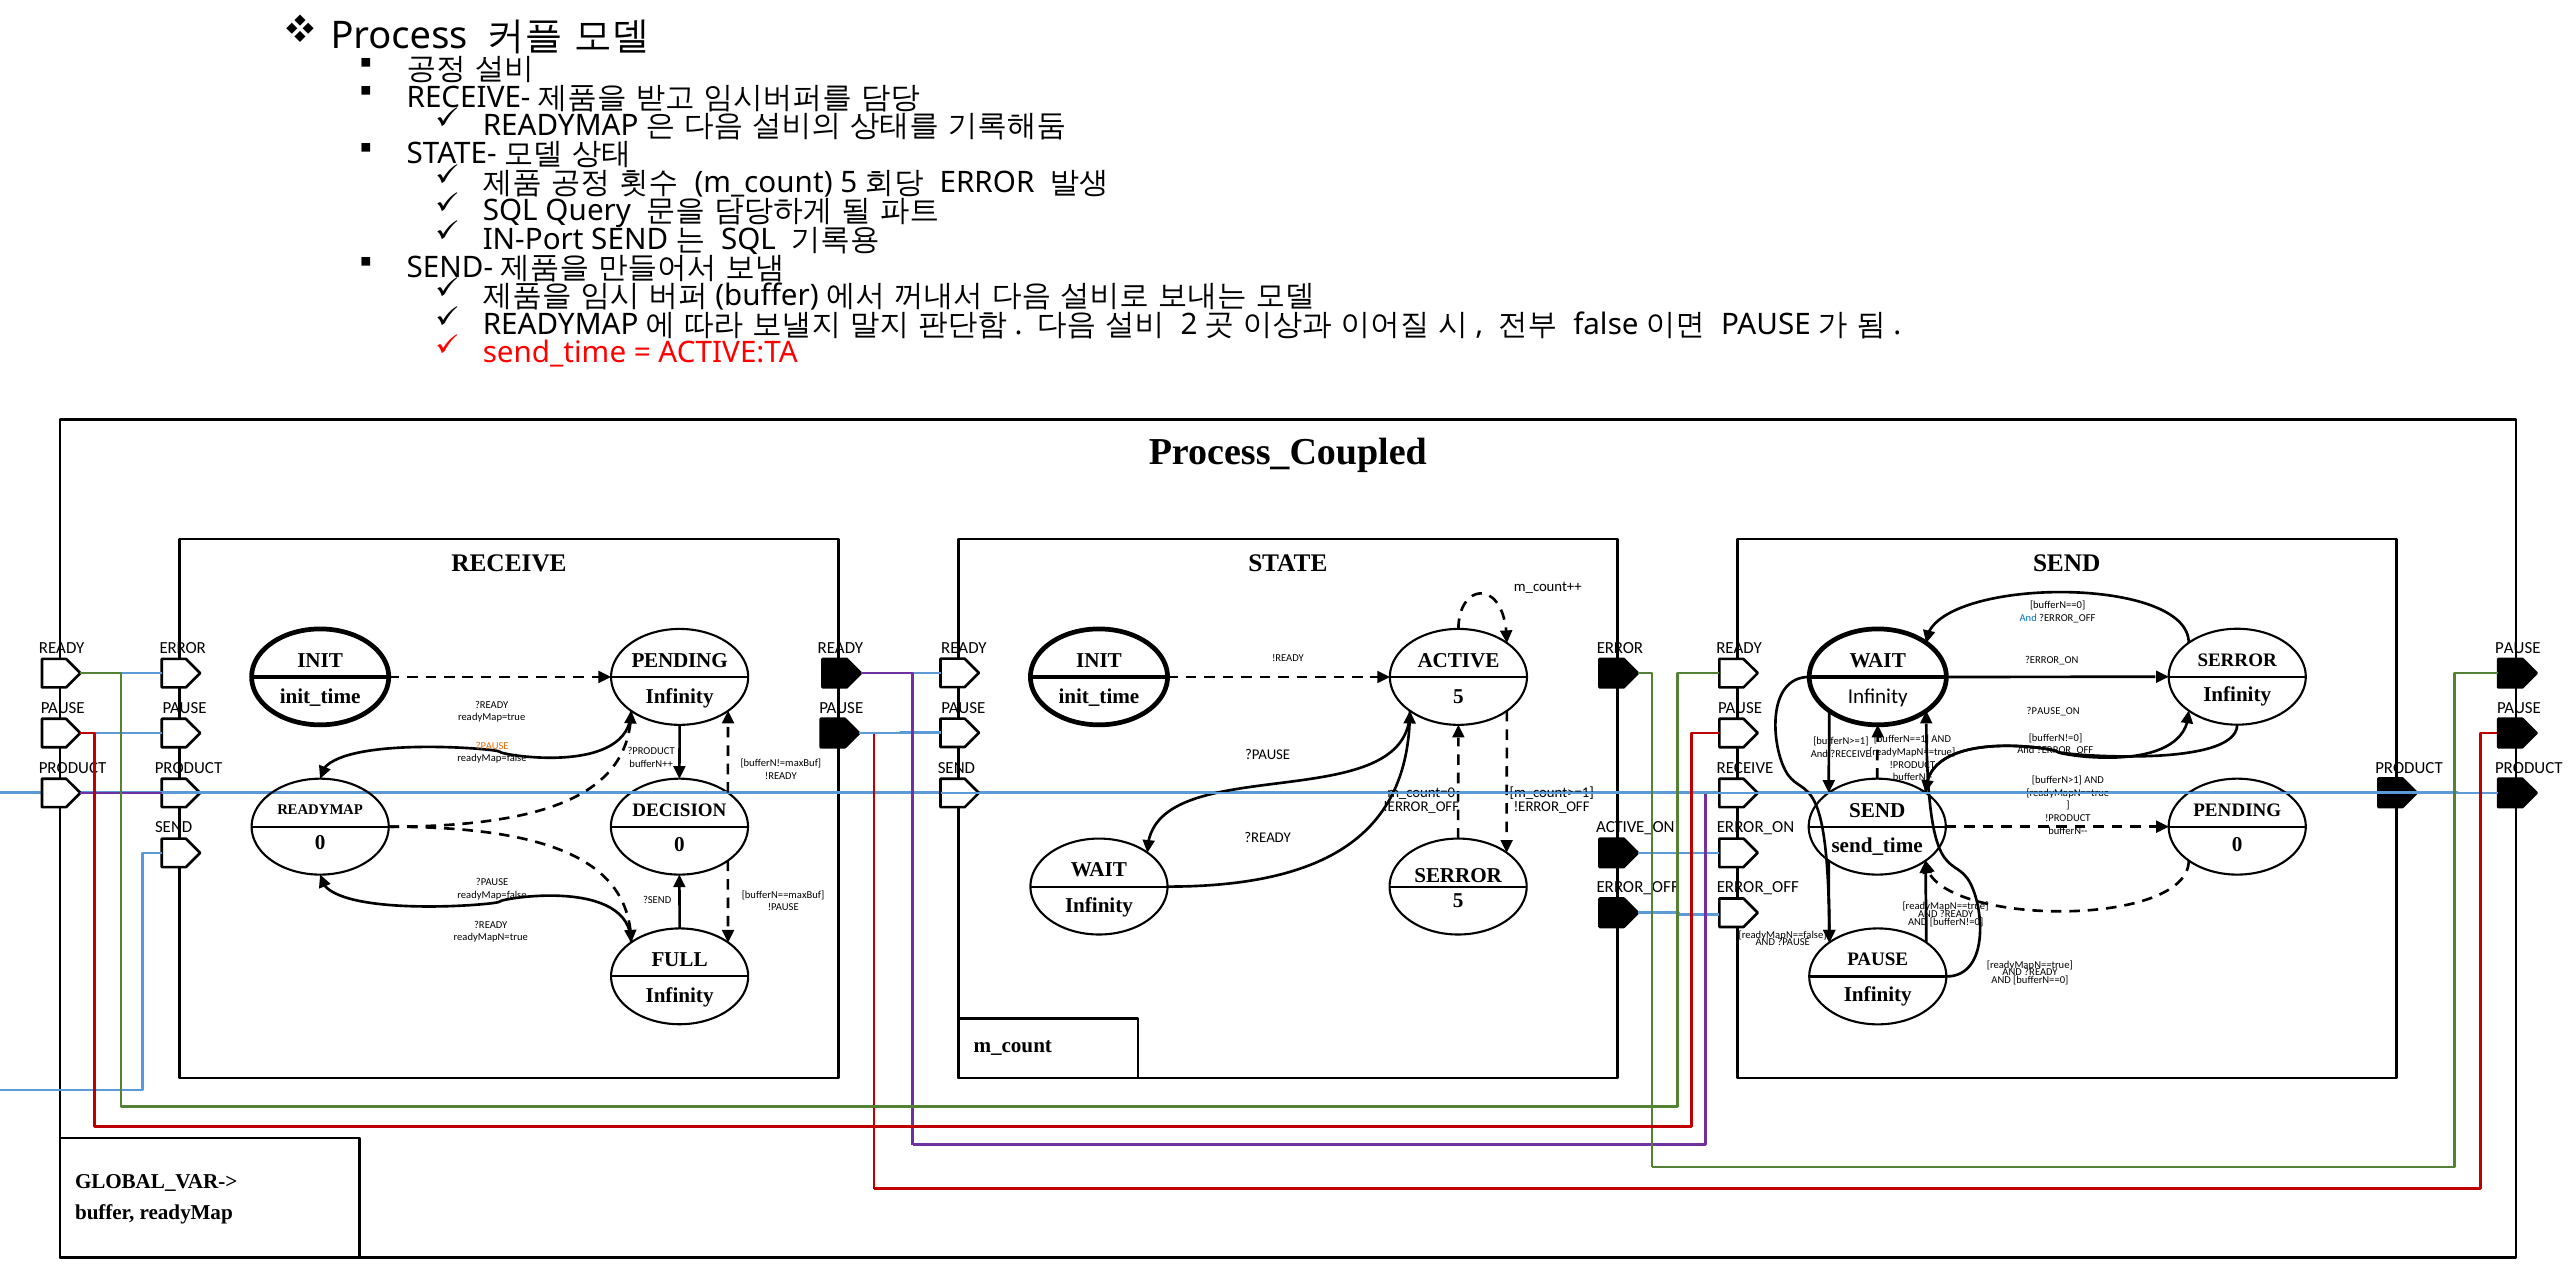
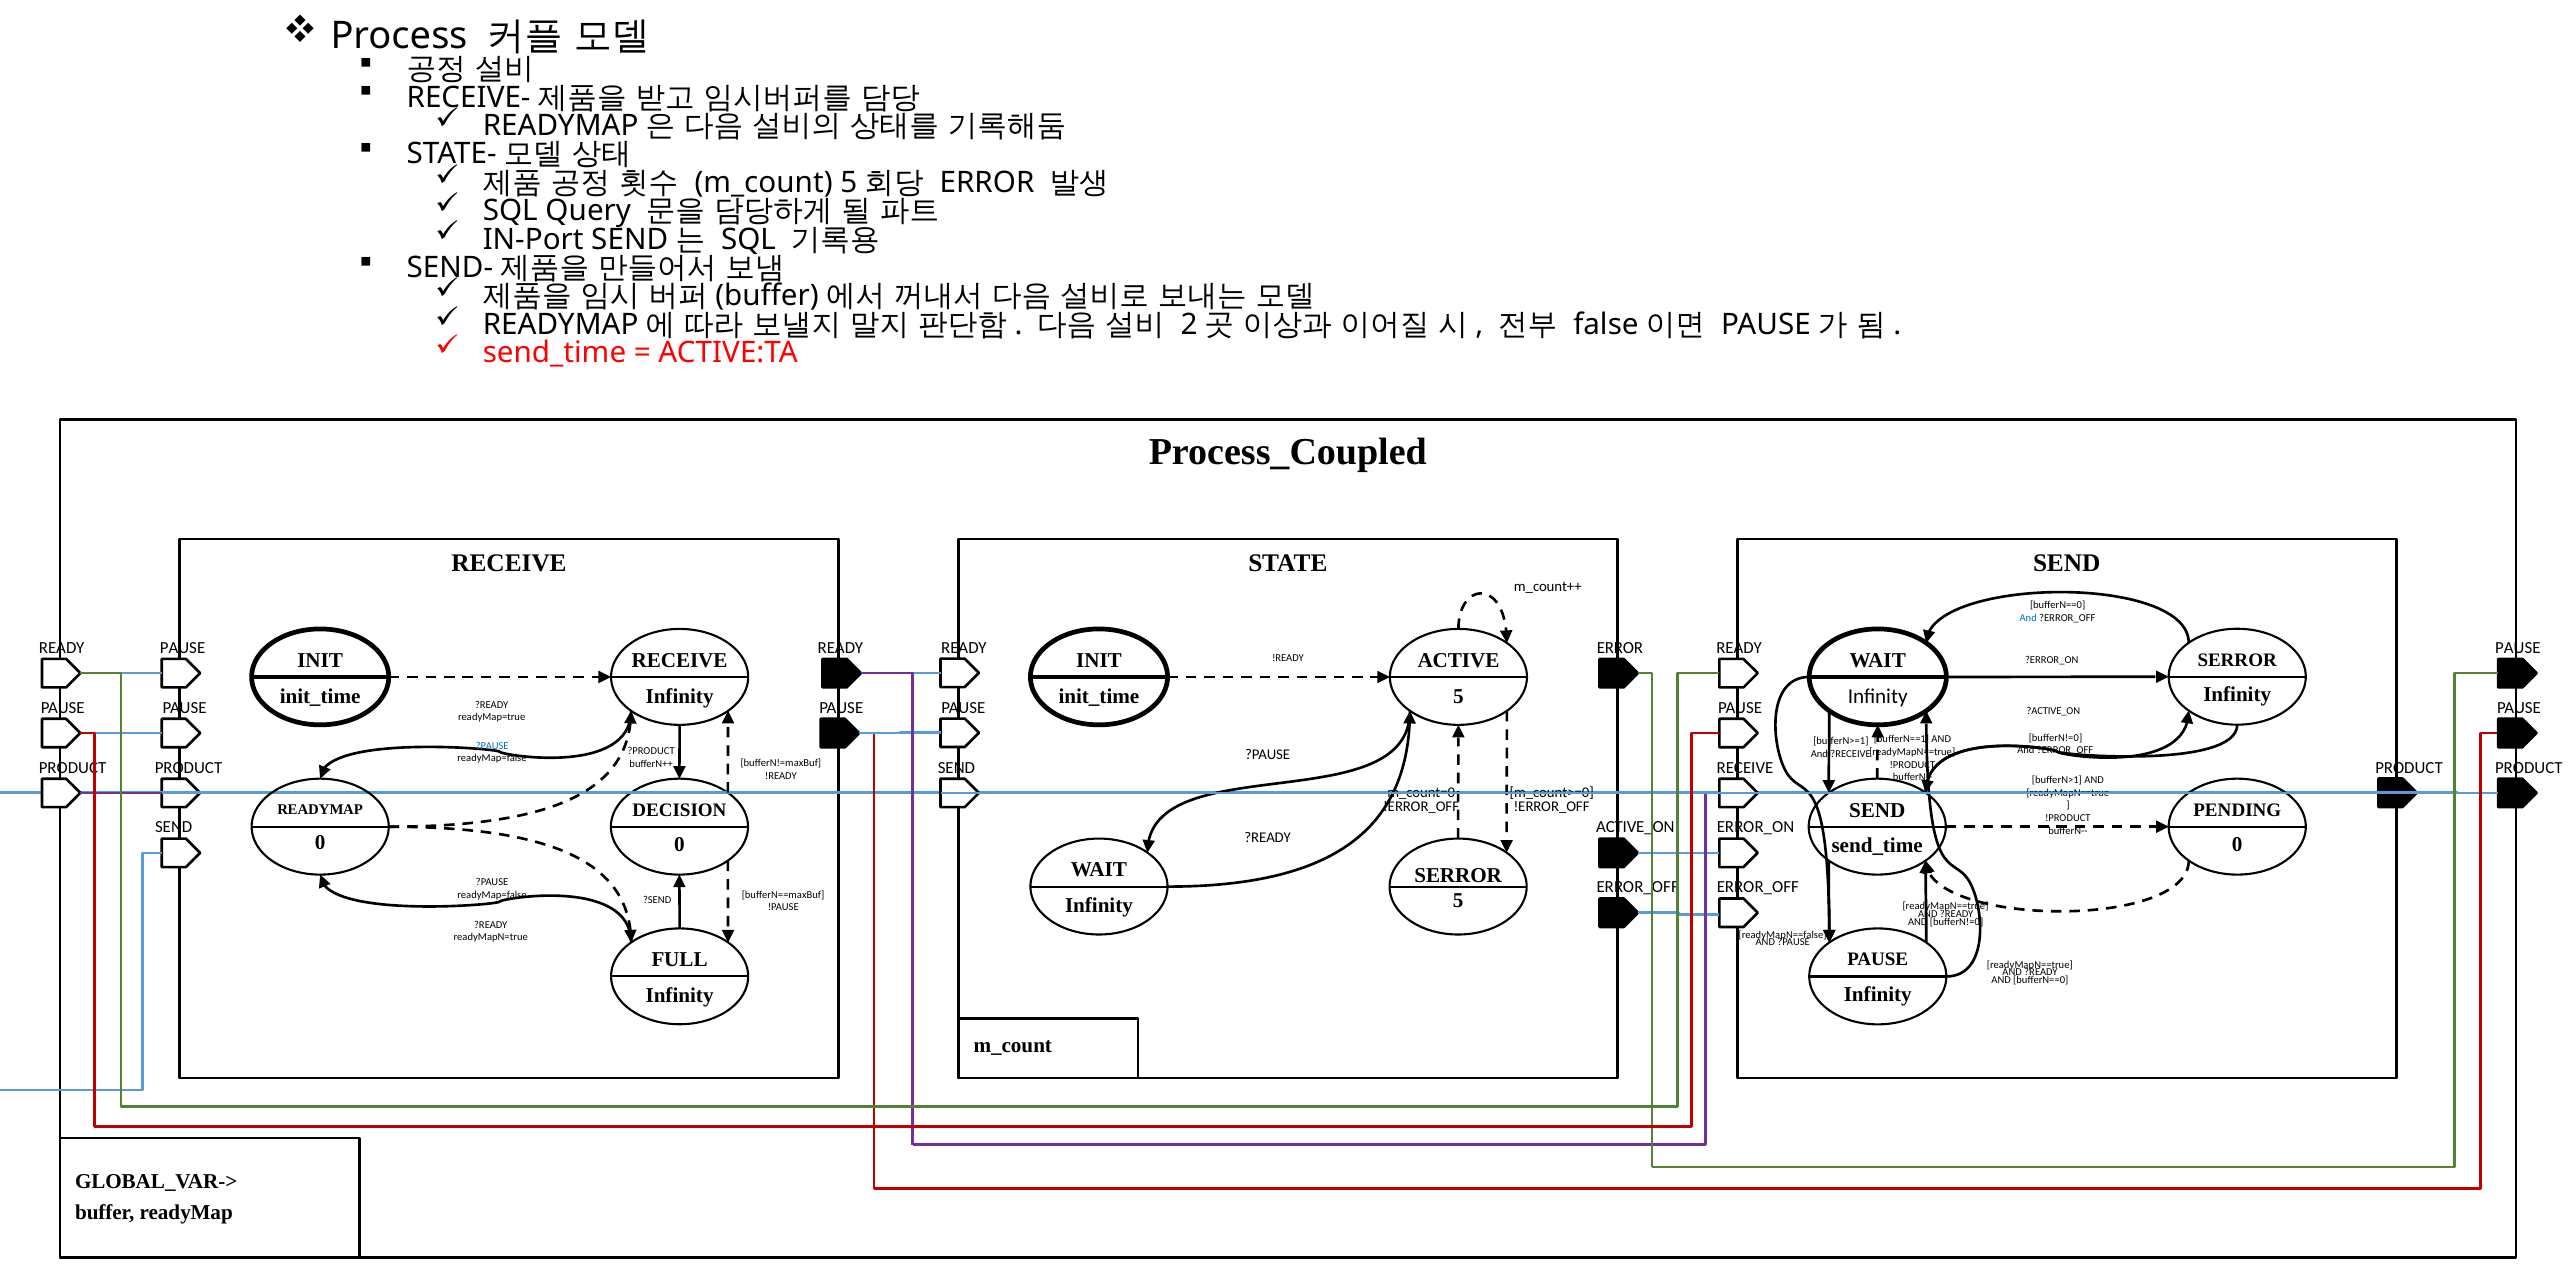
ERROR at (183, 648): ERROR -> PAUSE
PENDING at (680, 660): PENDING -> RECEIVE
?PAUSE_ON: ?PAUSE_ON -> ?ACTIVE_ON
?PAUSE at (492, 746) colour: orange -> blue
m_count>=1: m_count>=1 -> m_count>=0
